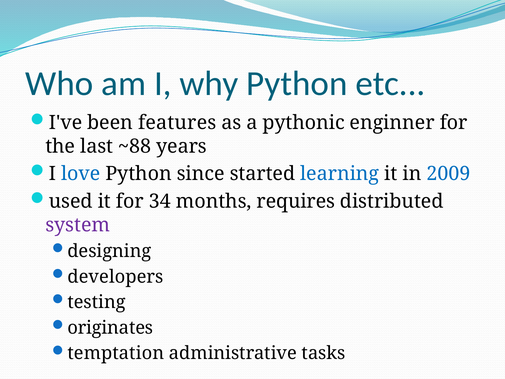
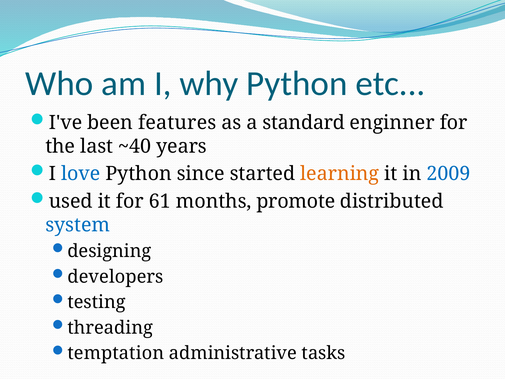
pythonic: pythonic -> standard
~88: ~88 -> ~40
learning colour: blue -> orange
34: 34 -> 61
requires: requires -> promote
system colour: purple -> blue
originates: originates -> threading
